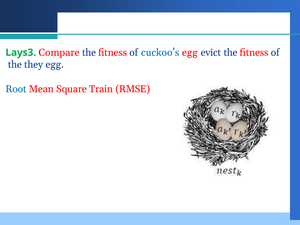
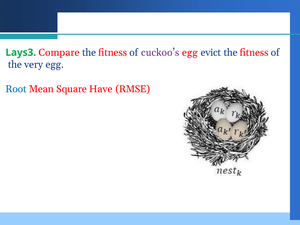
cuckoo’s colour: blue -> purple
they: they -> very
Train: Train -> Have
